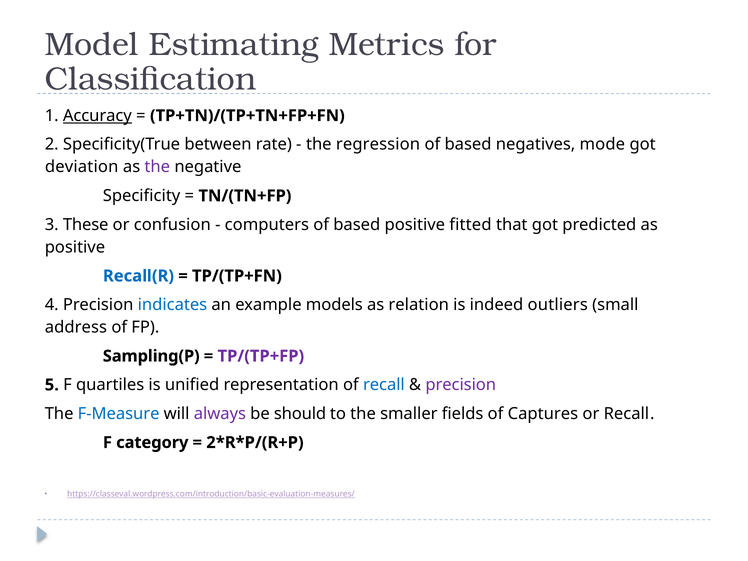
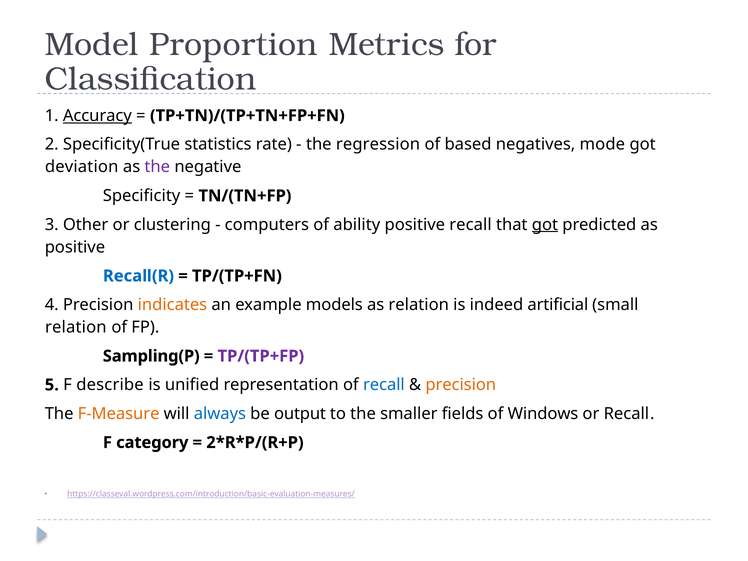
Estimating: Estimating -> Proportion
between: between -> statistics
These: These -> Other
confusion: confusion -> clustering
based at (357, 225): based -> ability
positive fitted: fitted -> recall
got at (545, 225) underline: none -> present
indicates colour: blue -> orange
outliers: outliers -> artificial
address at (76, 327): address -> relation
quartiles: quartiles -> describe
precision at (461, 385) colour: purple -> orange
F-Measure colour: blue -> orange
always colour: purple -> blue
should: should -> output
Captures: Captures -> Windows
